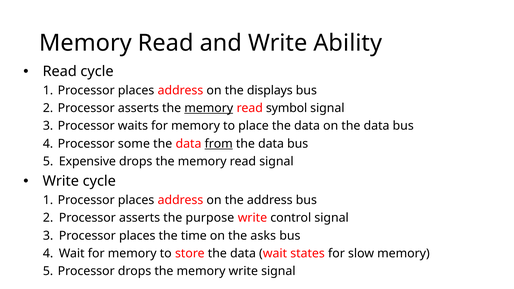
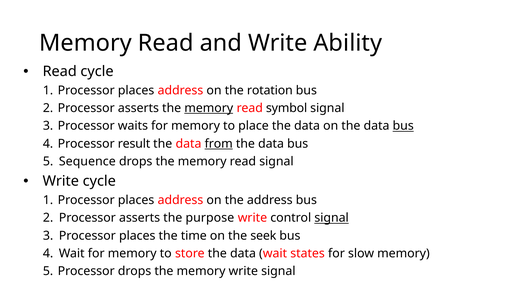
displays: displays -> rotation
bus at (403, 126) underline: none -> present
some: some -> result
Expensive: Expensive -> Sequence
signal at (332, 218) underline: none -> present
asks: asks -> seek
